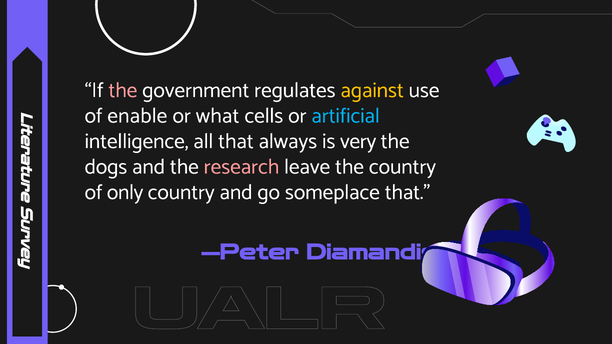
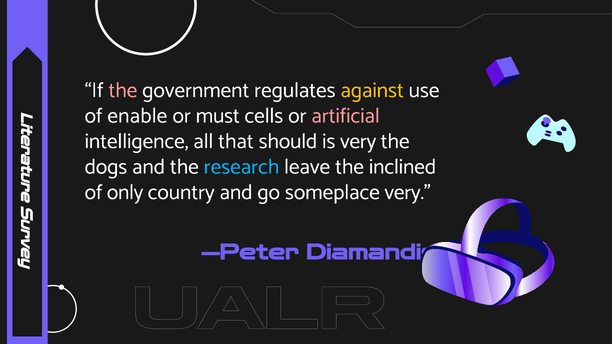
what: what -> must
artificial colour: light blue -> pink
always: always -> should
research colour: pink -> light blue
the country: country -> inclined
someplace that: that -> very
